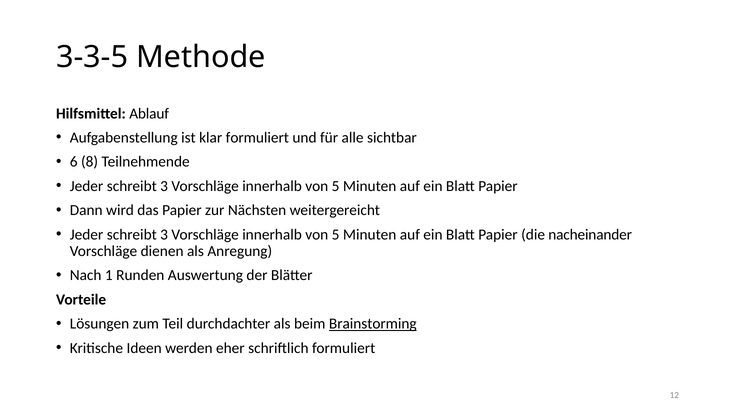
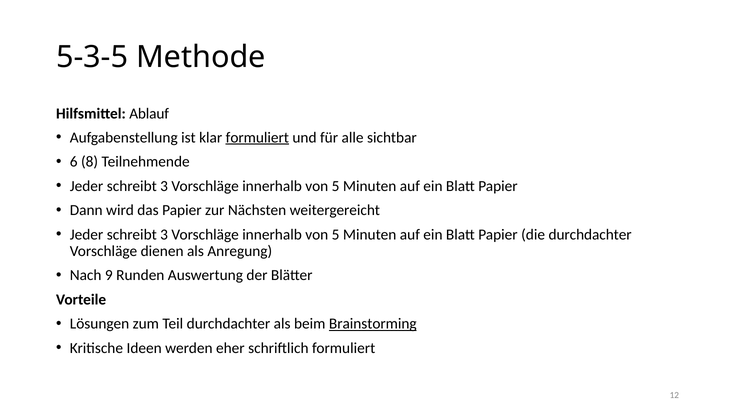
3-3-5: 3-3-5 -> 5-3-5
formuliert at (257, 137) underline: none -> present
die nacheinander: nacheinander -> durchdachter
1: 1 -> 9
